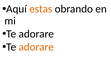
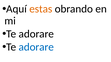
adorare at (36, 47) colour: orange -> blue
